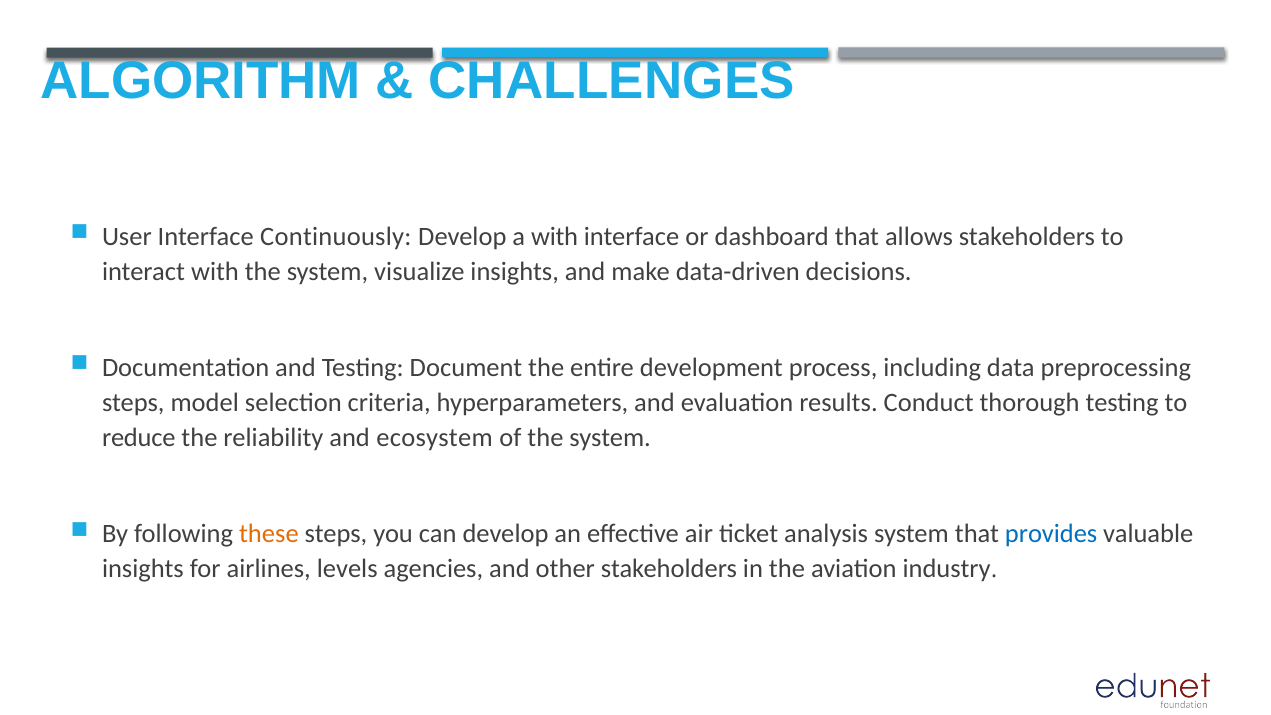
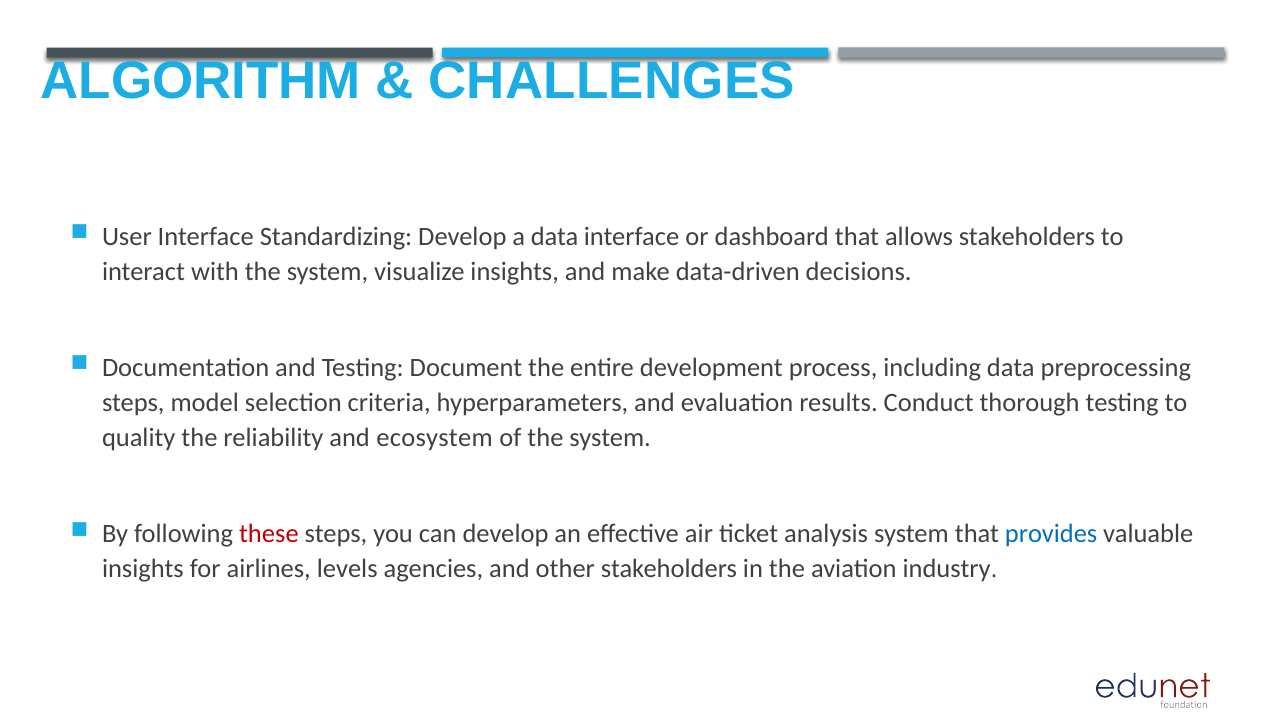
Continuously: Continuously -> Standardizing
a with: with -> data
reduce: reduce -> quality
these colour: orange -> red
